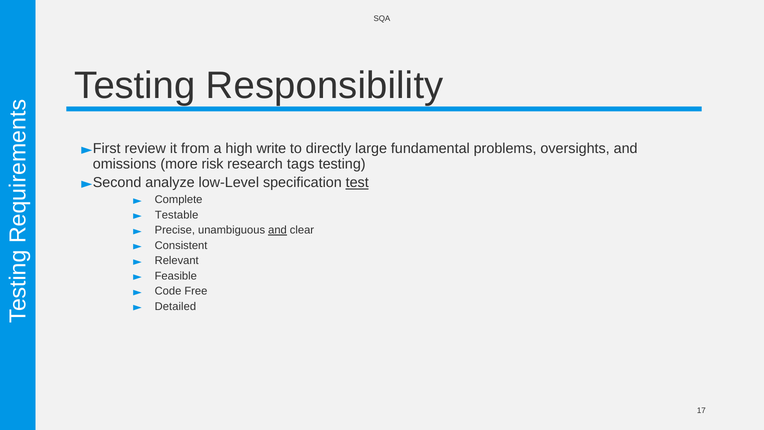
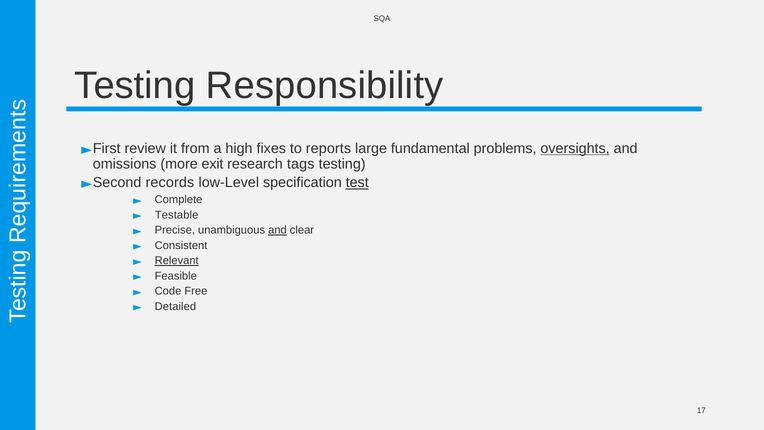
write: write -> fixes
directly: directly -> reports
oversights underline: none -> present
risk: risk -> exit
analyze: analyze -> records
Relevant underline: none -> present
